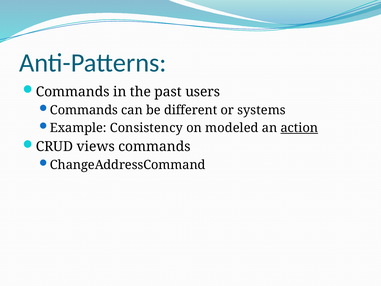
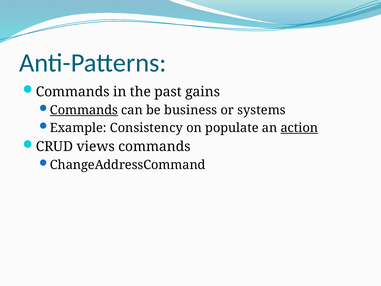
users: users -> gains
Commands at (84, 110) underline: none -> present
different: different -> business
modeled: modeled -> populate
